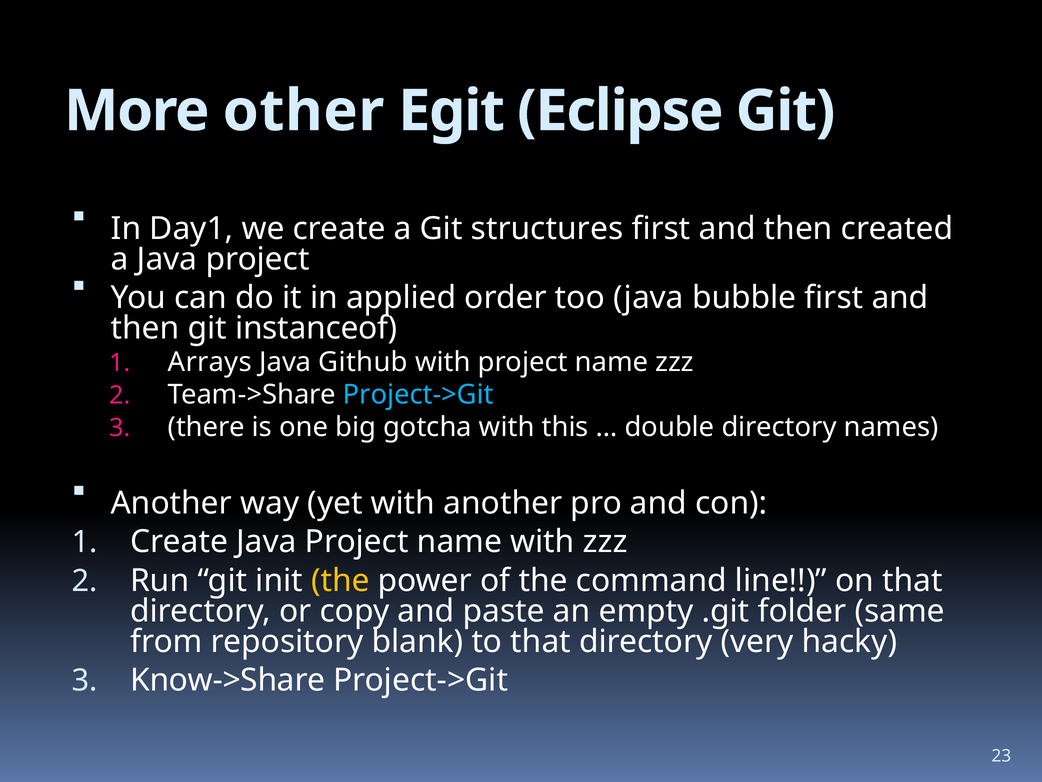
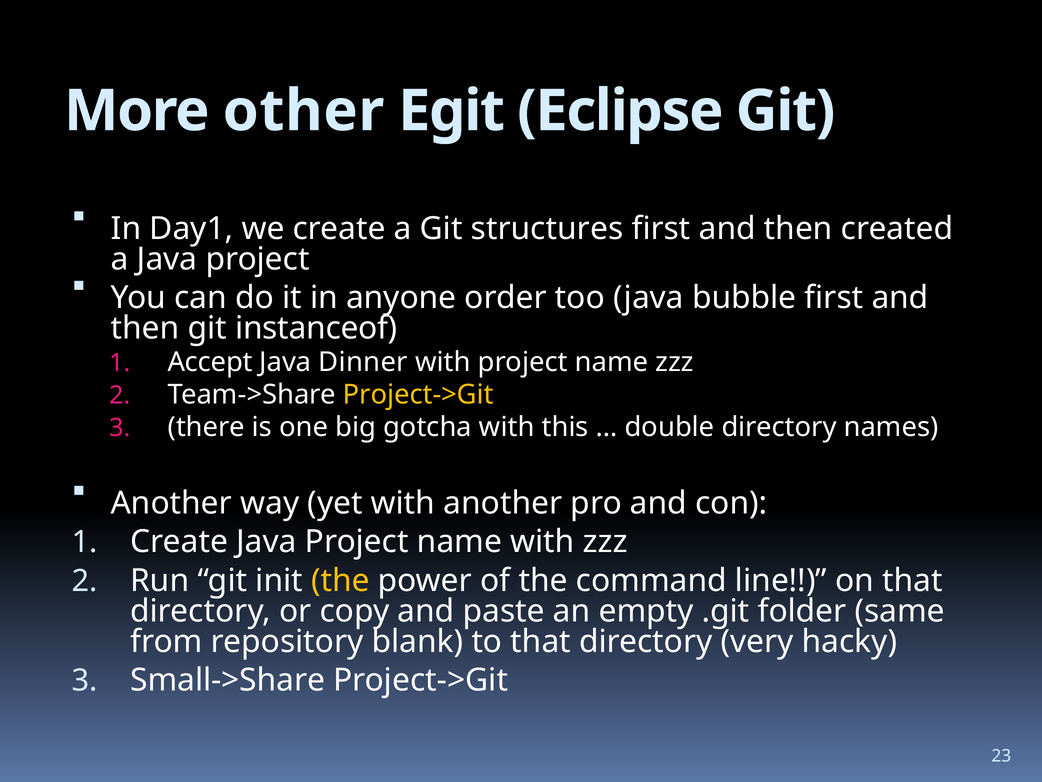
applied: applied -> anyone
Arrays: Arrays -> Accept
Github: Github -> Dinner
Project->Git at (418, 394) colour: light blue -> yellow
Know->Share: Know->Share -> Small->Share
